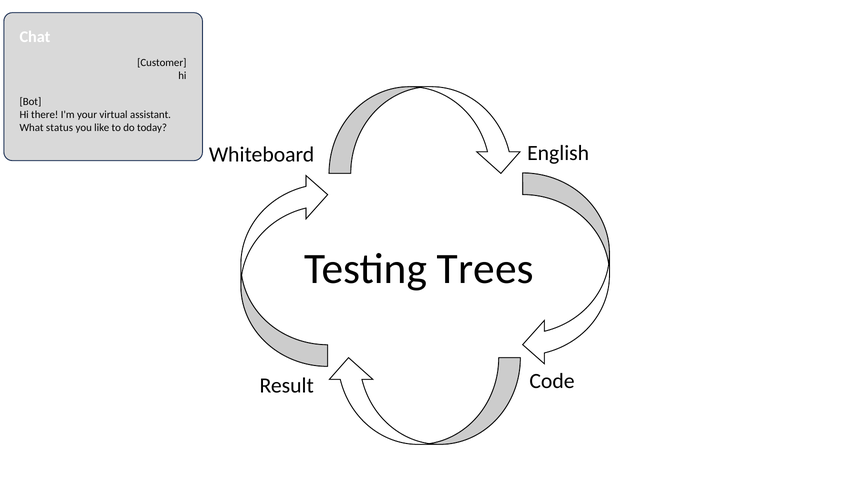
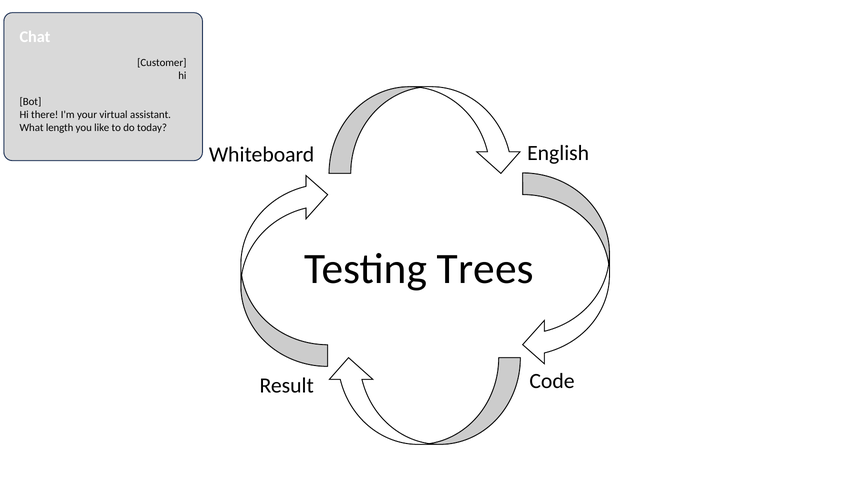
status: status -> length
